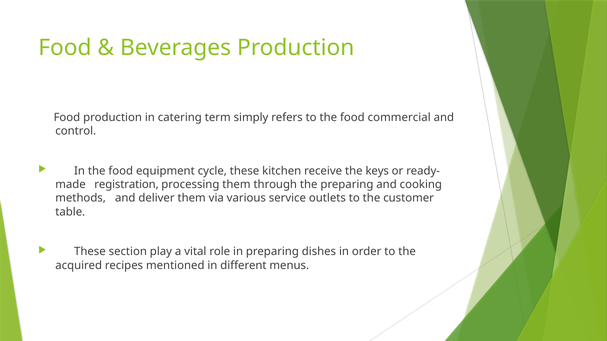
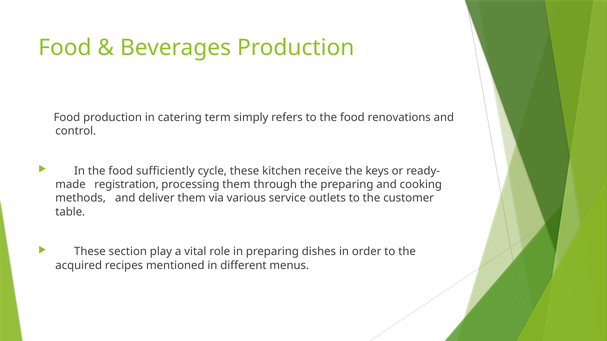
commercial: commercial -> renovations
equipment: equipment -> sufficiently
